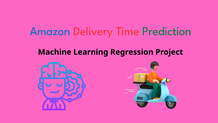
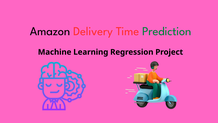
Amazon colour: blue -> black
